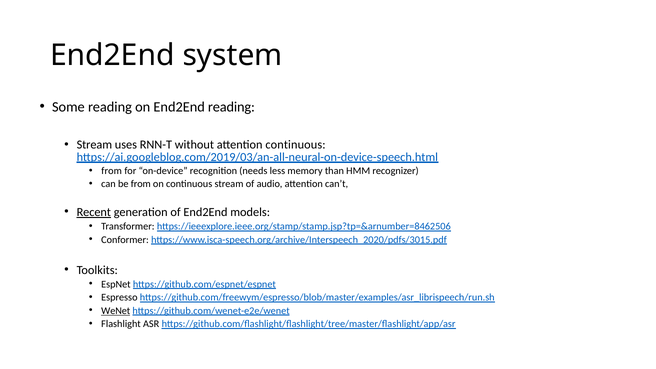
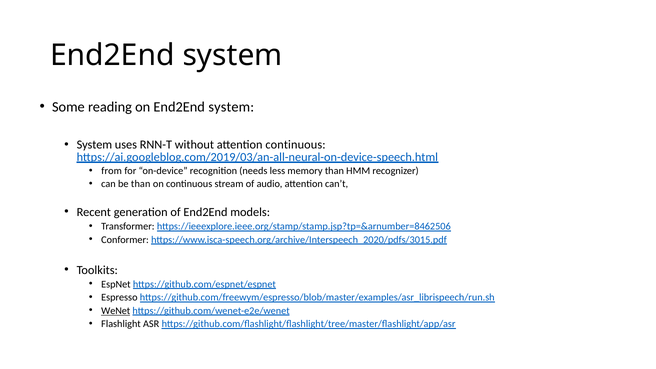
on End2End reading: reading -> system
Stream at (94, 145): Stream -> System
be from: from -> than
Recent underline: present -> none
